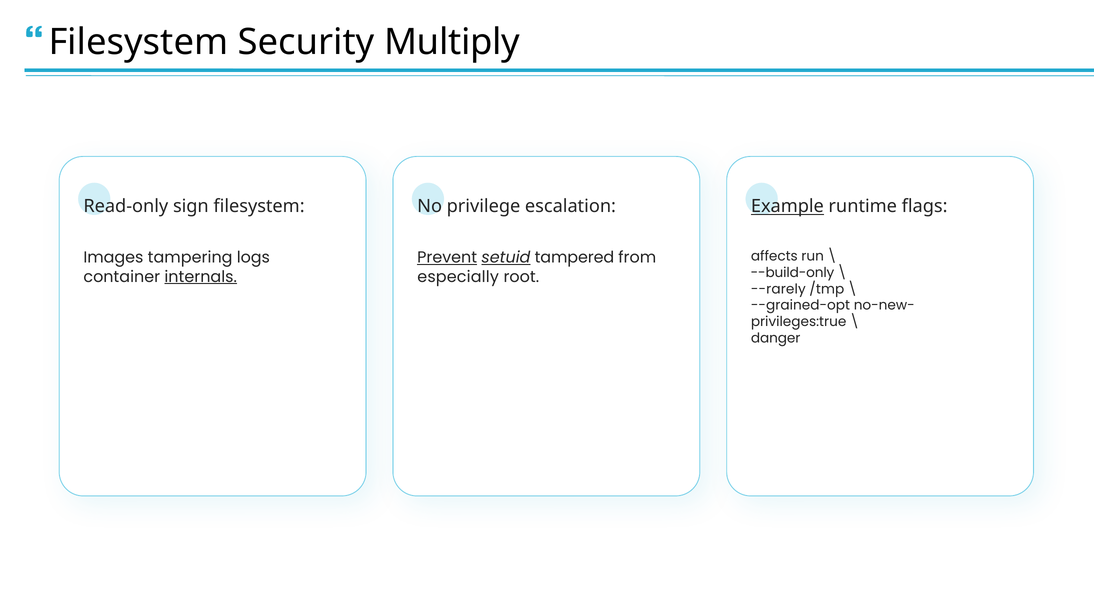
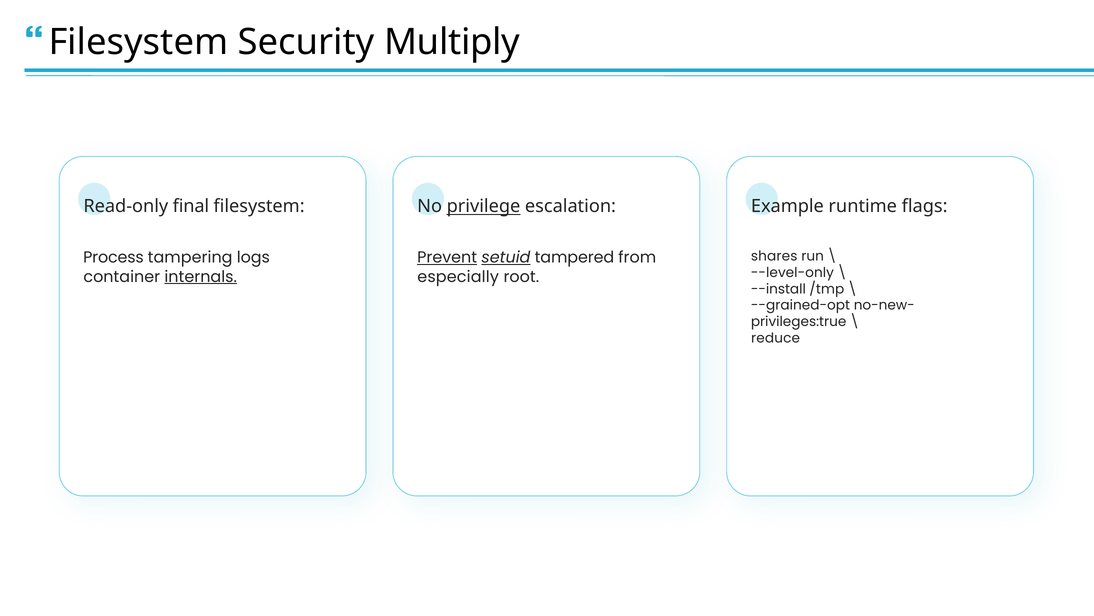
sign: sign -> final
privilege underline: none -> present
Example underline: present -> none
affects: affects -> shares
Images: Images -> Process
--build-only: --build-only -> --level-only
--rarely: --rarely -> --install
danger: danger -> reduce
